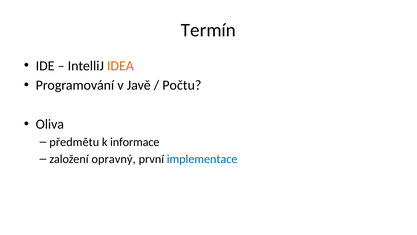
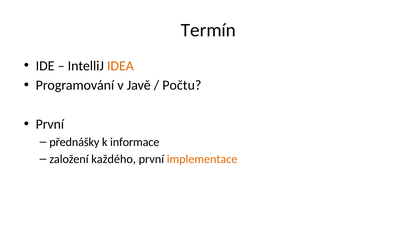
Oliva at (50, 124): Oliva -> První
předmětu: předmětu -> přednášky
opravný: opravný -> každého
implementace colour: blue -> orange
